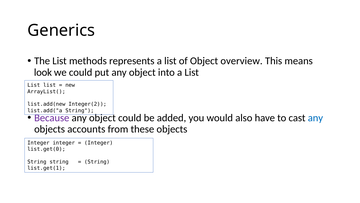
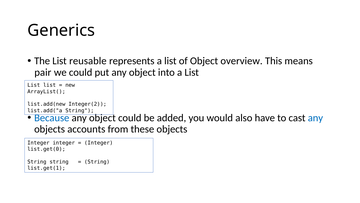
methods: methods -> reusable
look: look -> pair
Because colour: purple -> blue
